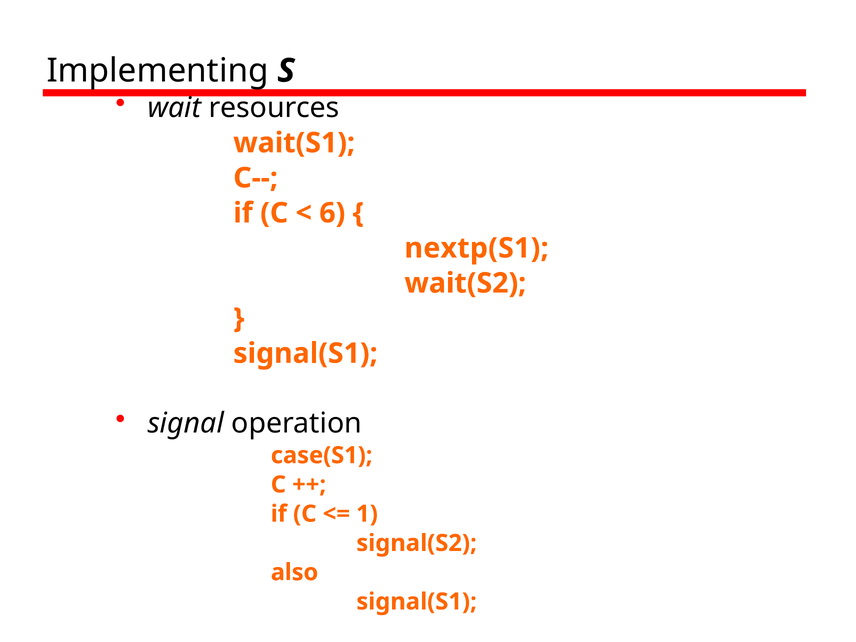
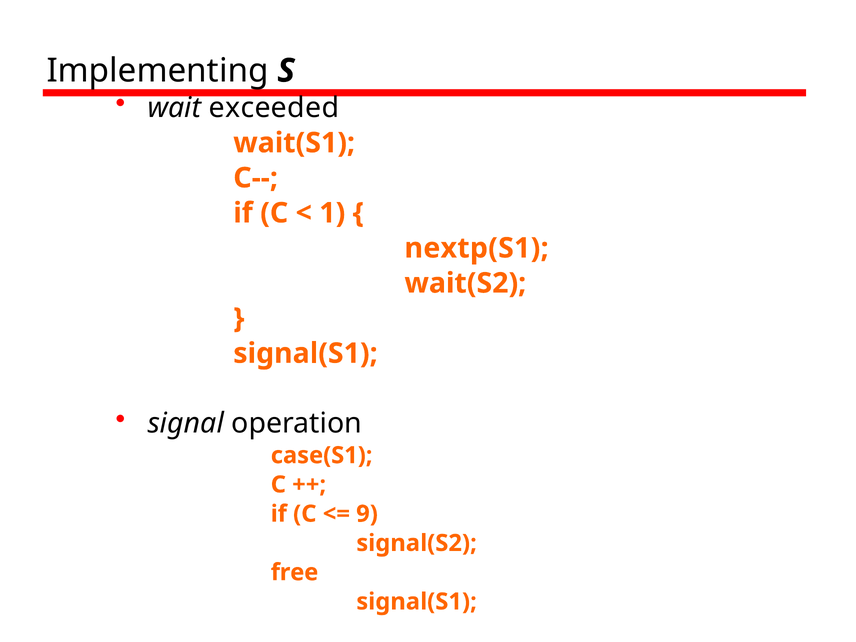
resources: resources -> exceeded
6: 6 -> 1
1: 1 -> 9
also: also -> free
